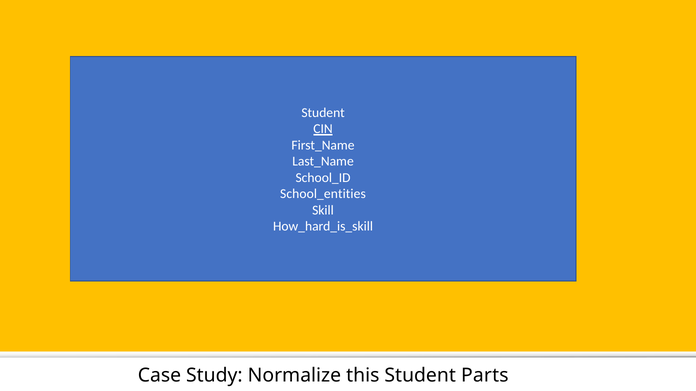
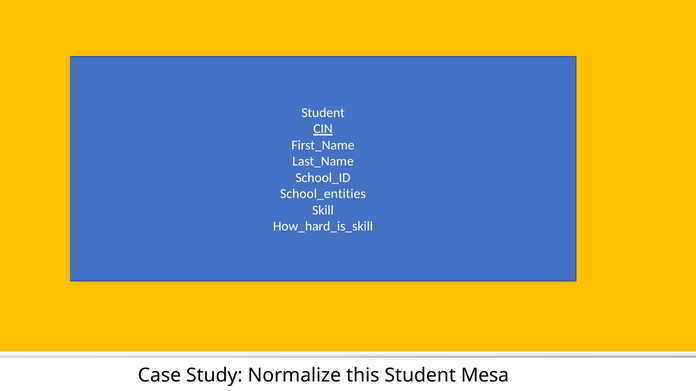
Parts: Parts -> Mesa
